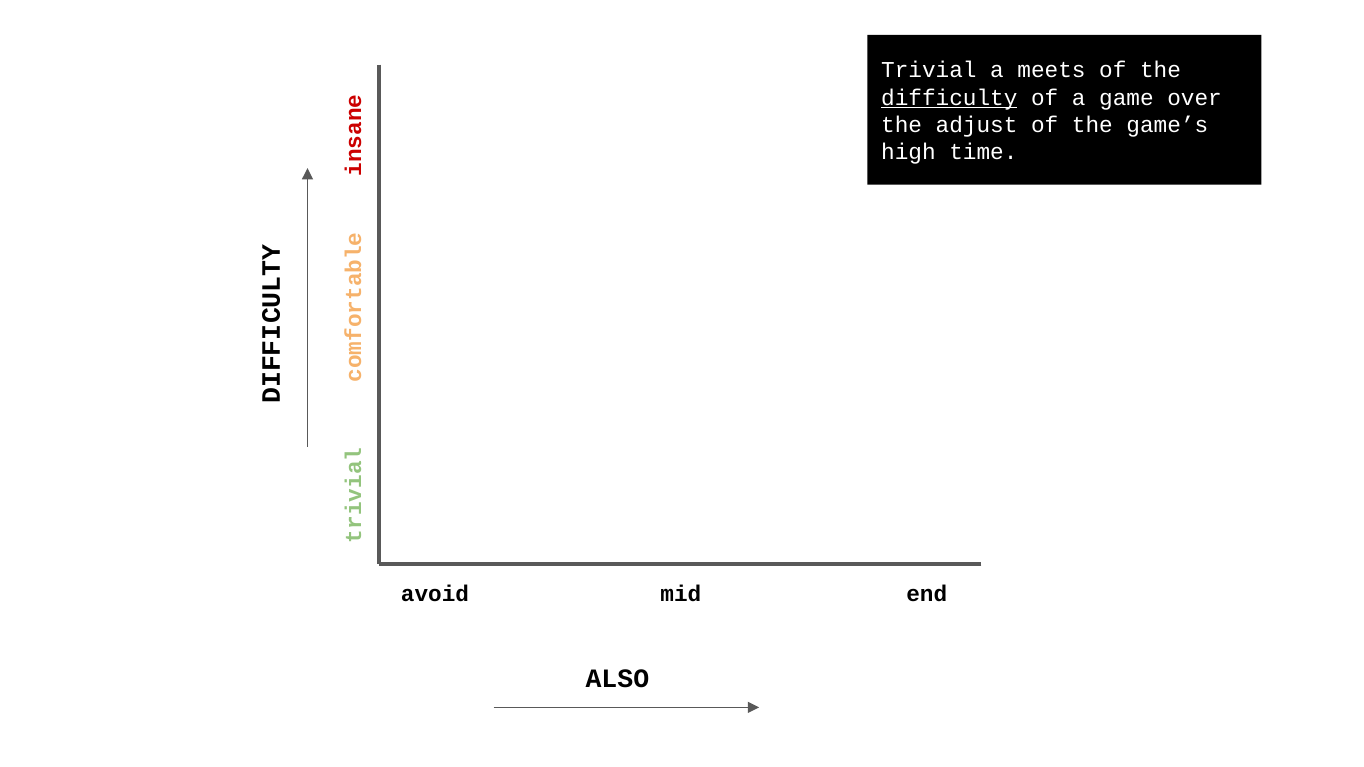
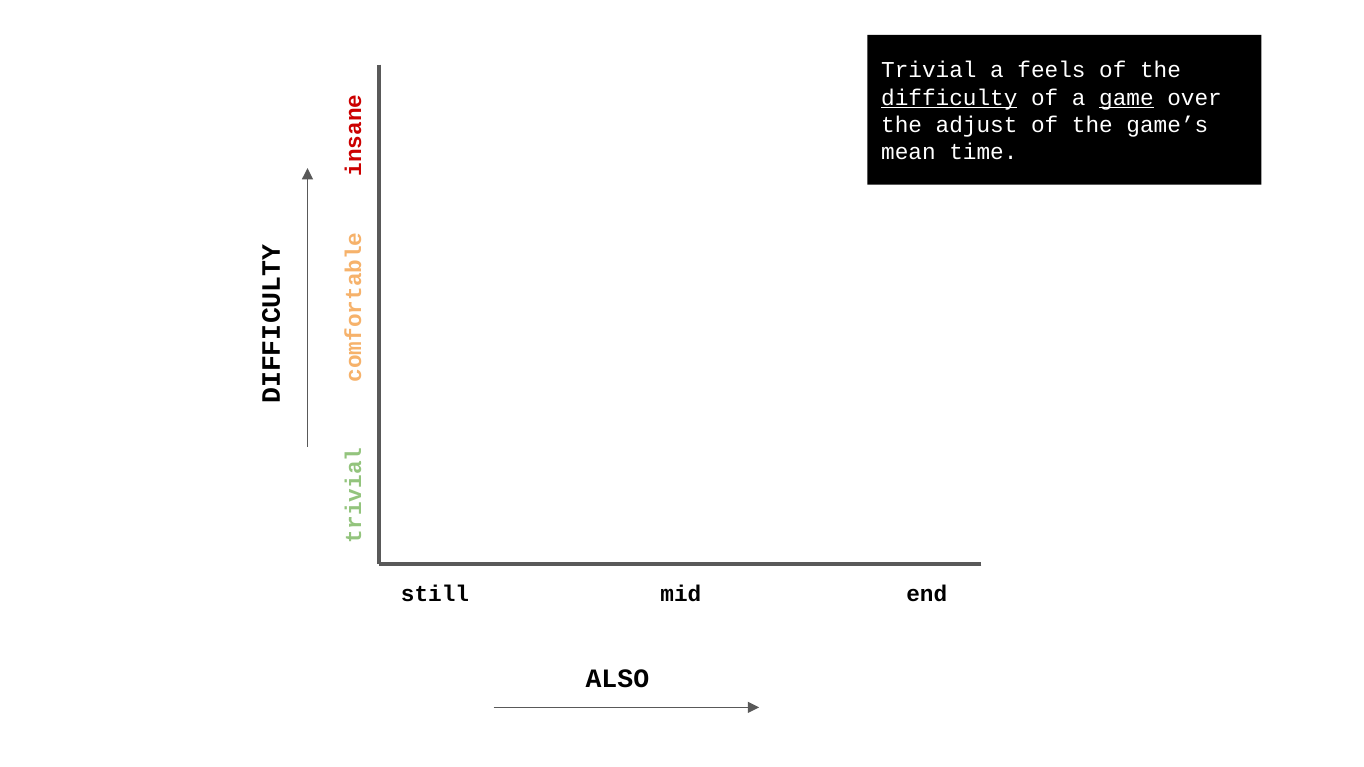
meets: meets -> feels
game underline: none -> present
high: high -> mean
avoid: avoid -> still
